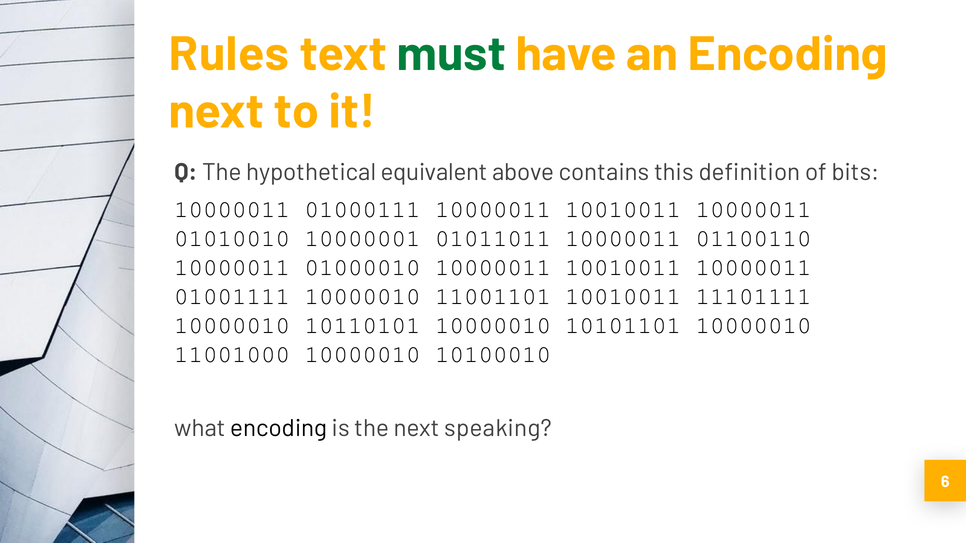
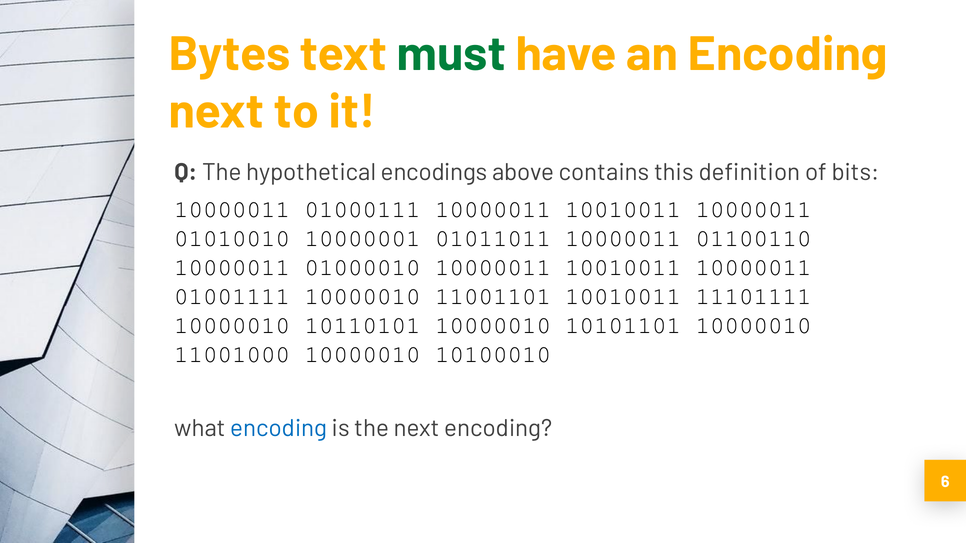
Rules: Rules -> Bytes
equivalent: equivalent -> encodings
encoding at (279, 429) colour: black -> blue
next speaking: speaking -> encoding
